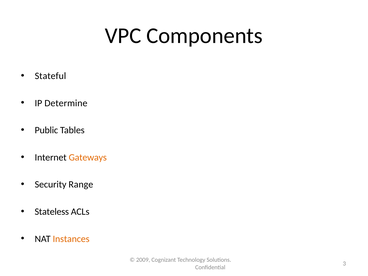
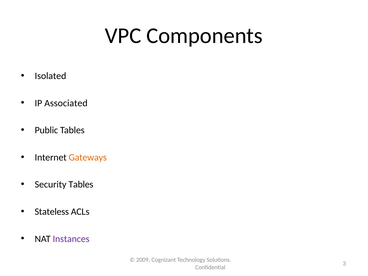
Stateful: Stateful -> Isolated
Determine: Determine -> Associated
Security Range: Range -> Tables
Instances colour: orange -> purple
